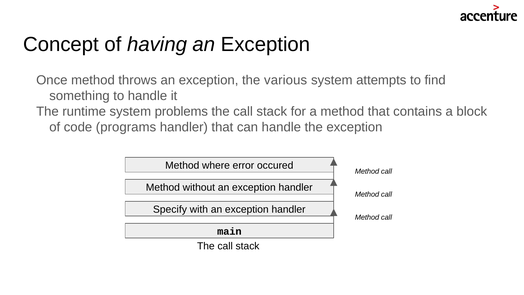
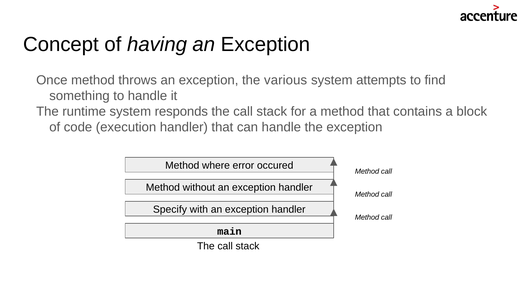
problems: problems -> responds
programs: programs -> execution
